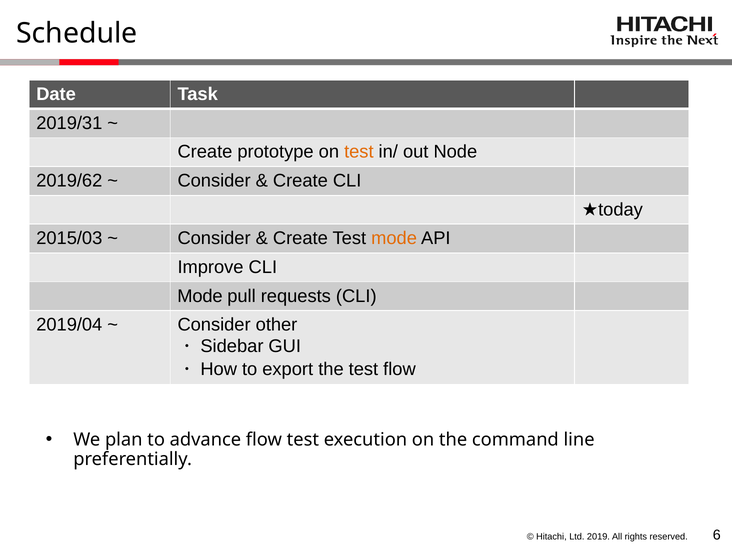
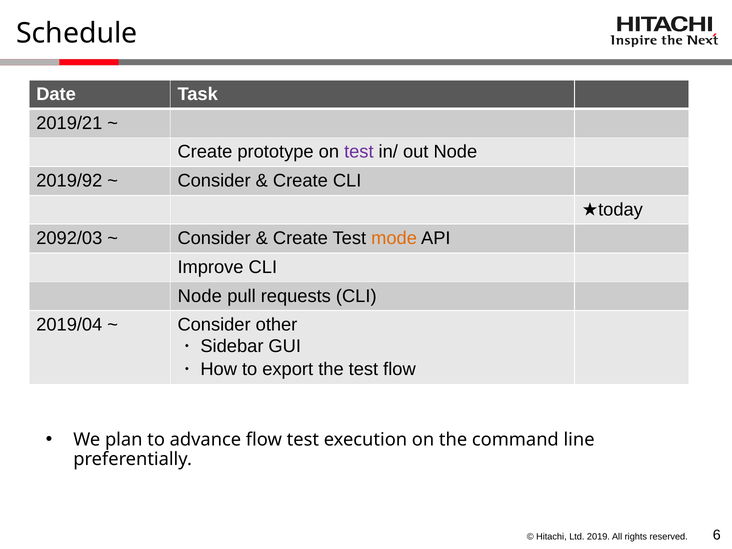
2019/31: 2019/31 -> 2019/21
test at (359, 152) colour: orange -> purple
2019/62: 2019/62 -> 2019/92
2015/03: 2015/03 -> 2092/03
Mode at (200, 296): Mode -> Node
